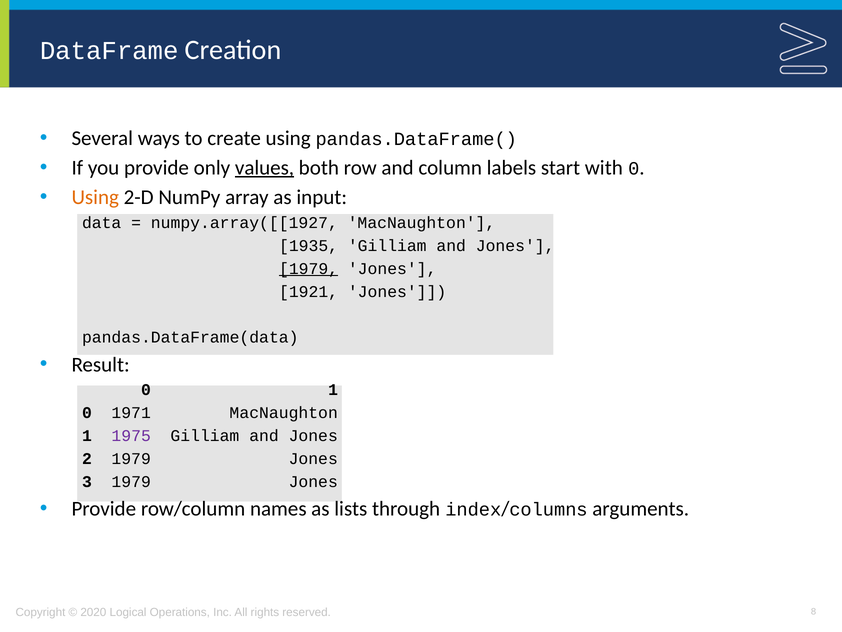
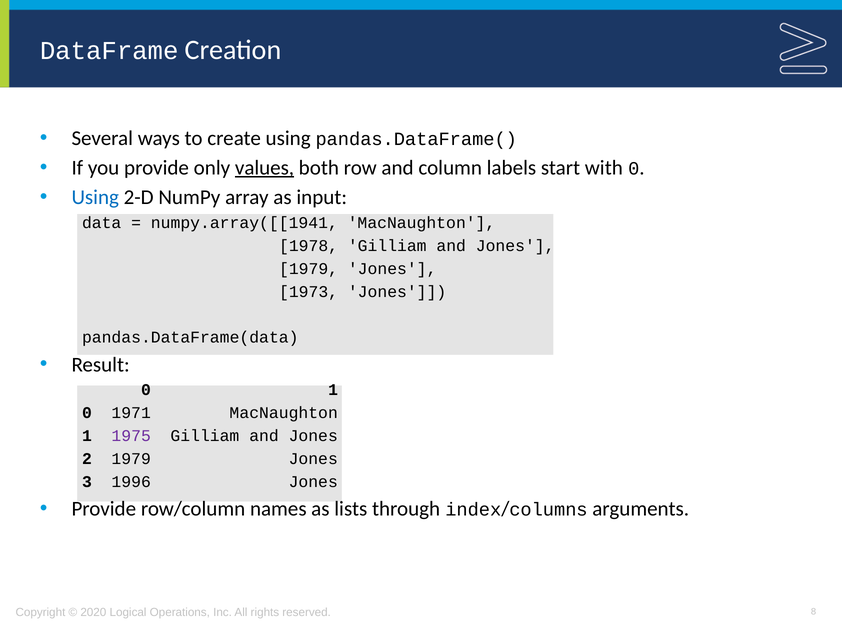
Using at (95, 197) colour: orange -> blue
numpy.array([[1927: numpy.array([[1927 -> numpy.array([[1941
1935: 1935 -> 1978
1979 at (309, 268) underline: present -> none
1921: 1921 -> 1973
3 1979: 1979 -> 1996
